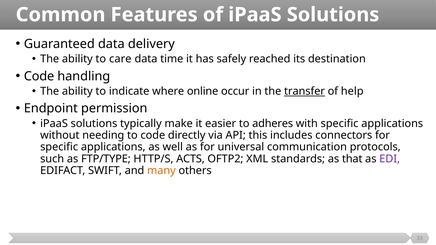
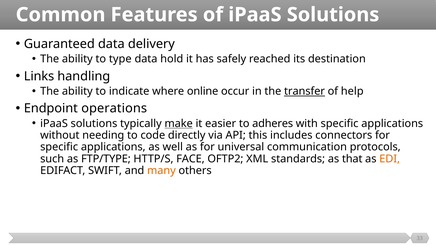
care: care -> type
time: time -> hold
Code at (39, 76): Code -> Links
permission: permission -> operations
make underline: none -> present
ACTS: ACTS -> FACE
EDI colour: purple -> orange
